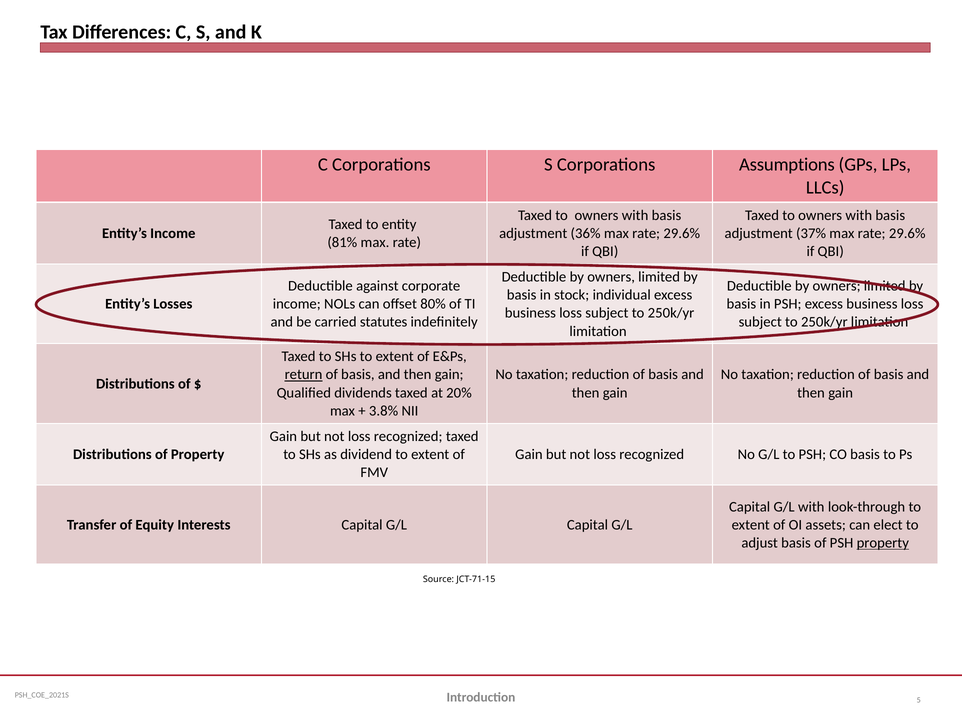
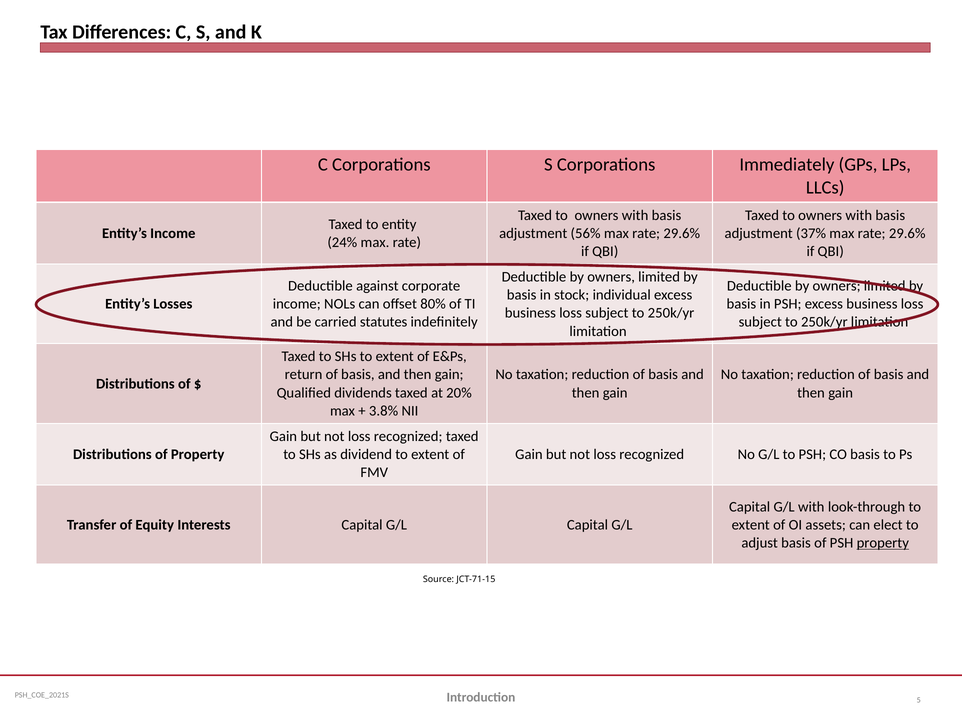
Assumptions: Assumptions -> Immediately
36%: 36% -> 56%
81%: 81% -> 24%
return underline: present -> none
